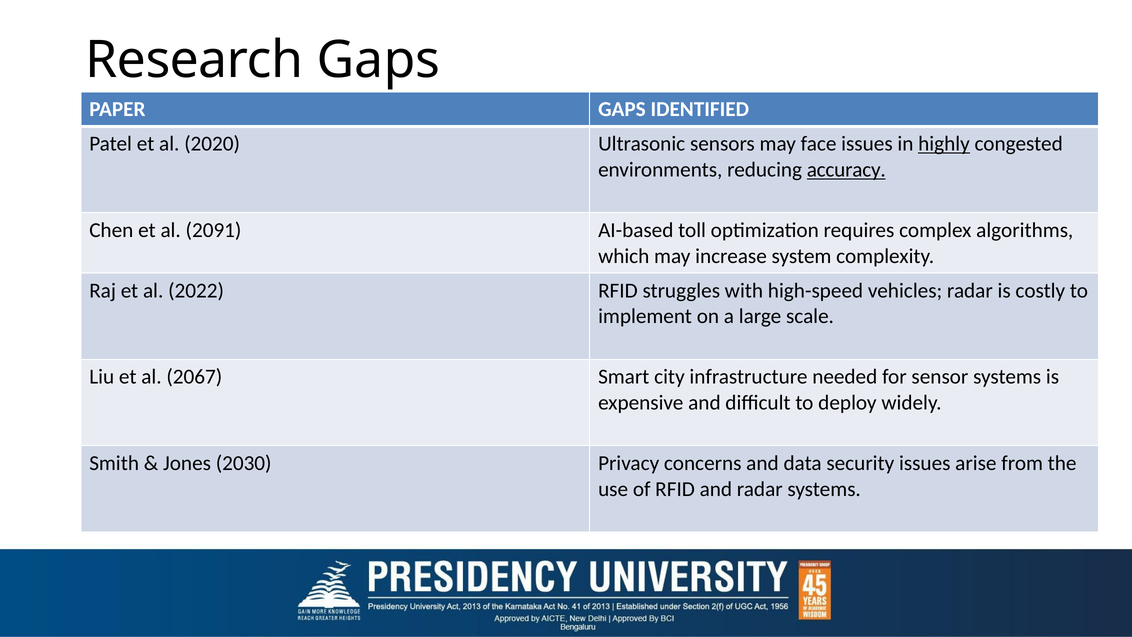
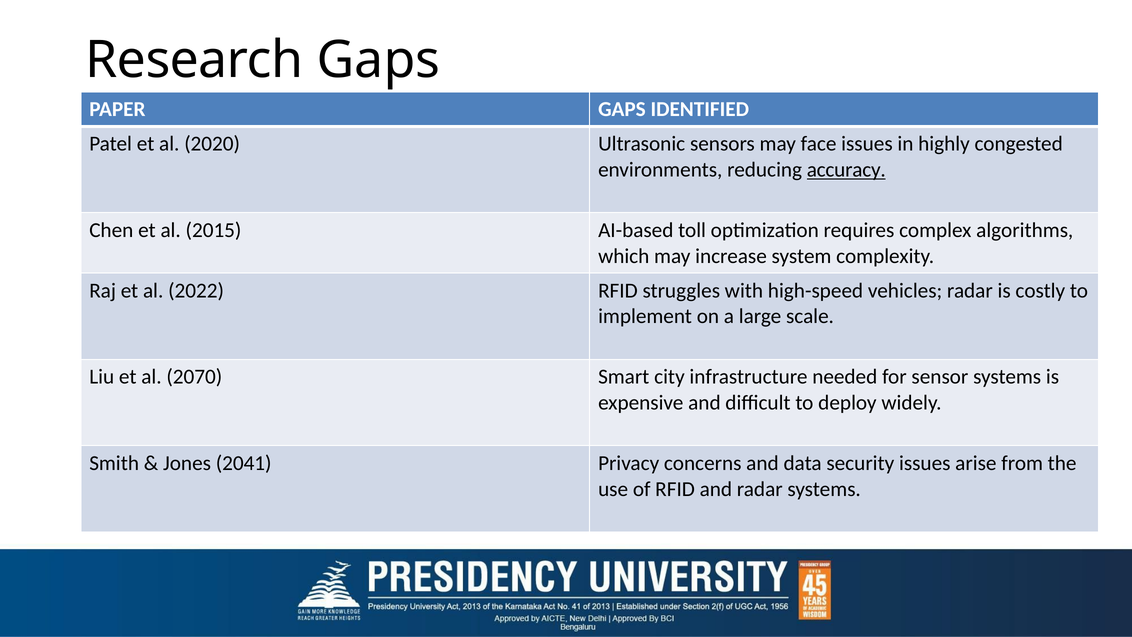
highly underline: present -> none
2091: 2091 -> 2015
2067: 2067 -> 2070
2030: 2030 -> 2041
